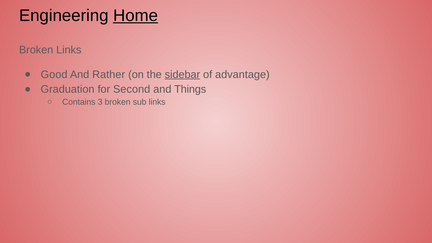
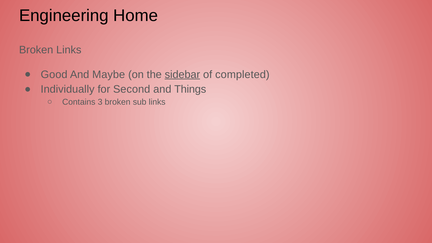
Home underline: present -> none
Rather: Rather -> Maybe
advantage: advantage -> completed
Graduation: Graduation -> Individually
